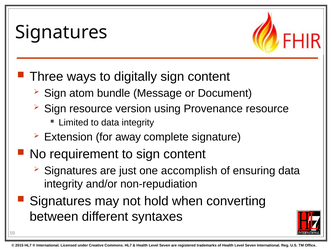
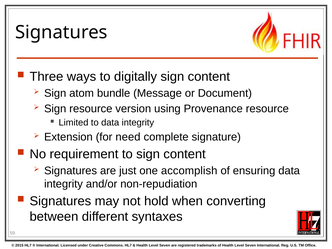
away: away -> need
